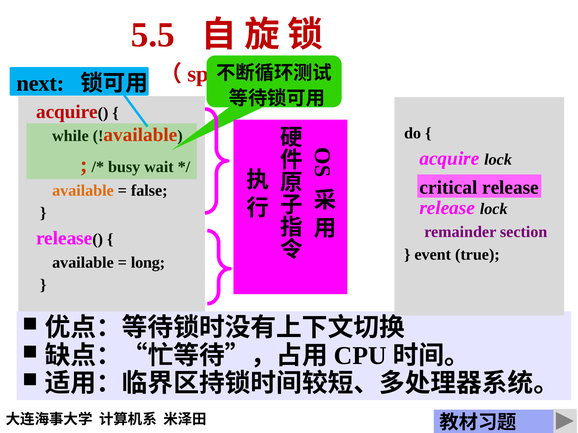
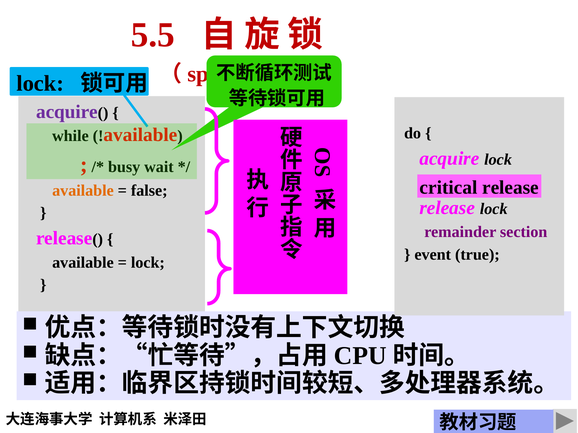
next at (40, 83): next -> lock
acquire at (67, 112) colour: red -> purple
long at (148, 263): long -> lock
